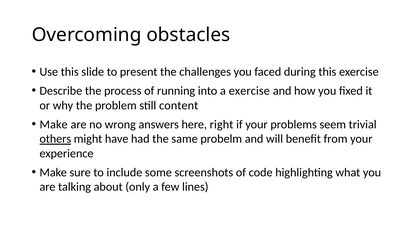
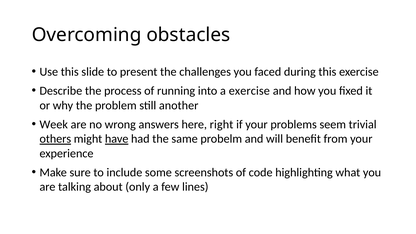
content: content -> another
Make at (54, 124): Make -> Week
have underline: none -> present
